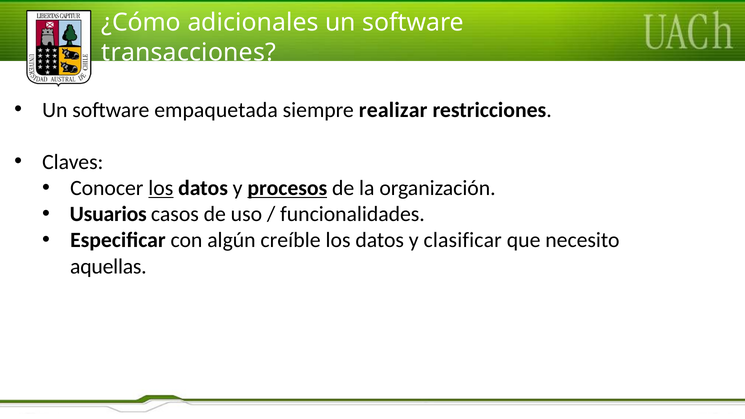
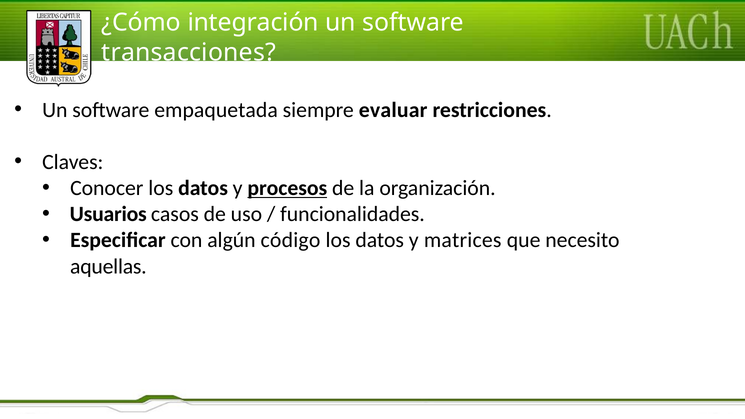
adicionales: adicionales -> integración
realizar: realizar -> evaluar
los at (161, 188) underline: present -> none
creíble: creíble -> código
clasificar: clasificar -> matrices
